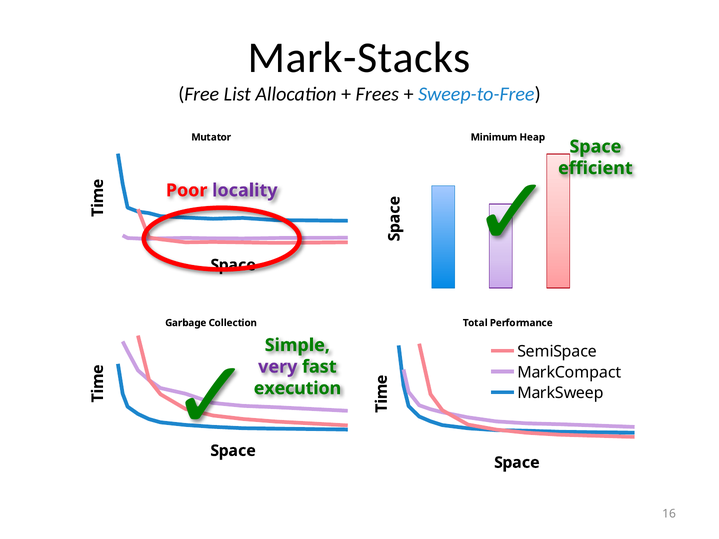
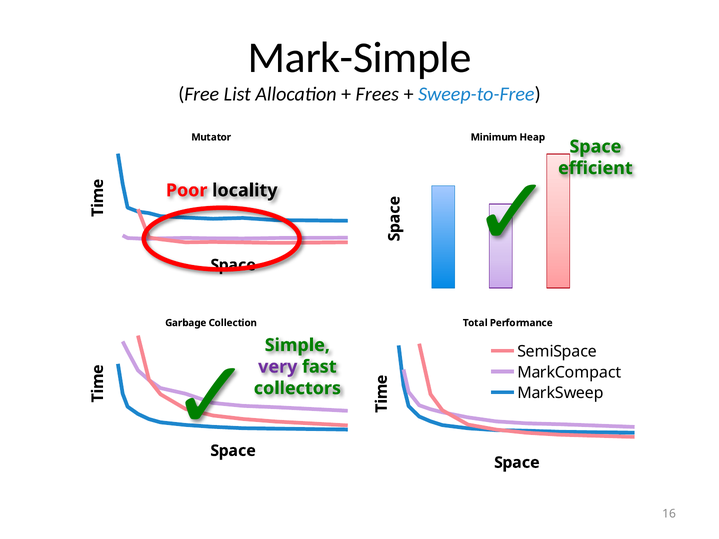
Mark-Stacks: Mark-Stacks -> Mark-Simple
locality colour: purple -> black
execution: execution -> collectors
